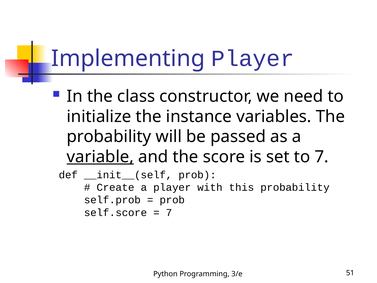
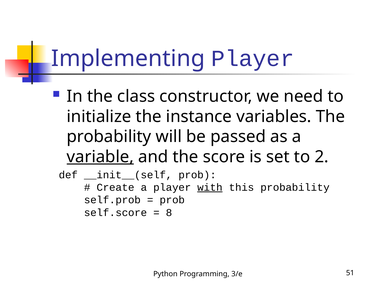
to 7: 7 -> 2
with underline: none -> present
7 at (169, 212): 7 -> 8
